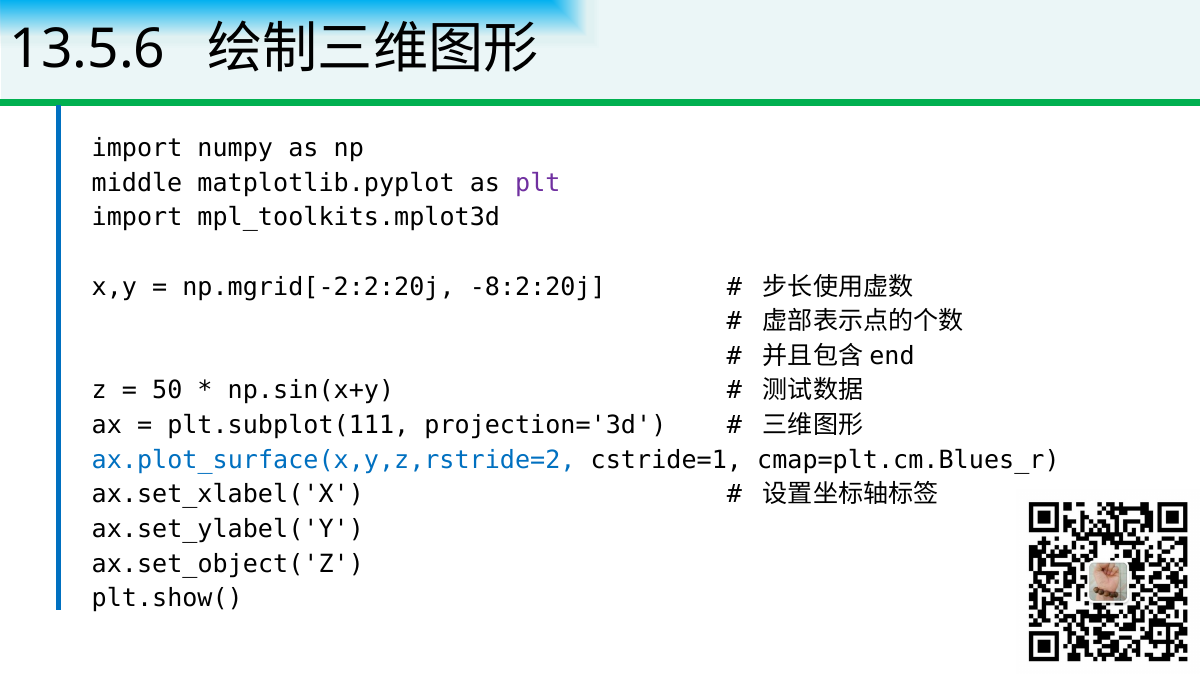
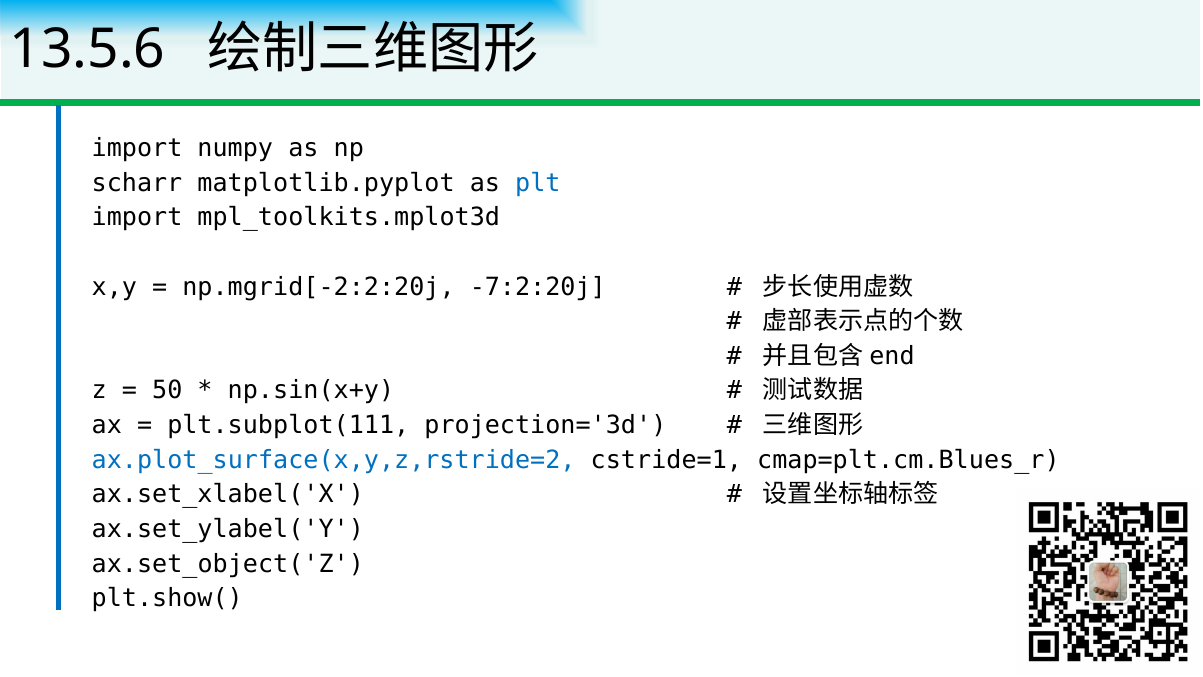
middle: middle -> scharr
plt colour: purple -> blue
-8:2:20j: -8:2:20j -> -7:2:20j
